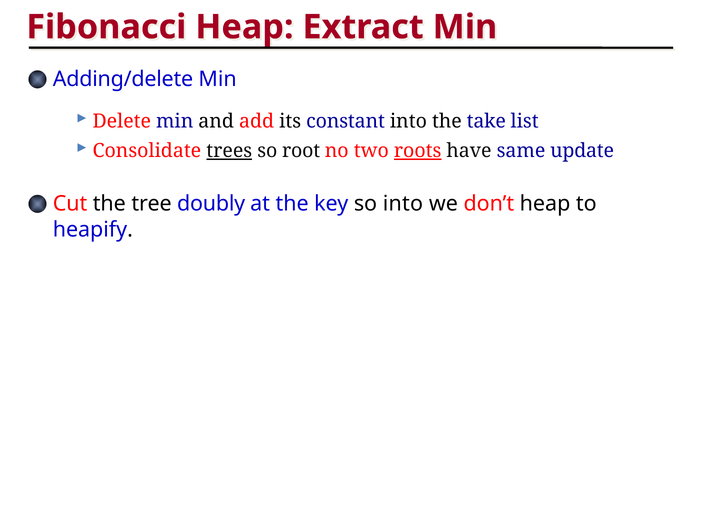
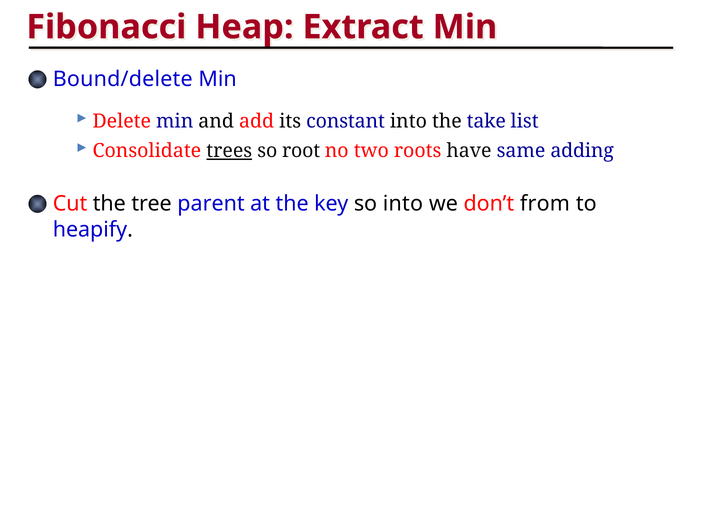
Adding/delete: Adding/delete -> Bound/delete
roots underline: present -> none
update: update -> adding
doubly: doubly -> parent
don’t heap: heap -> from
